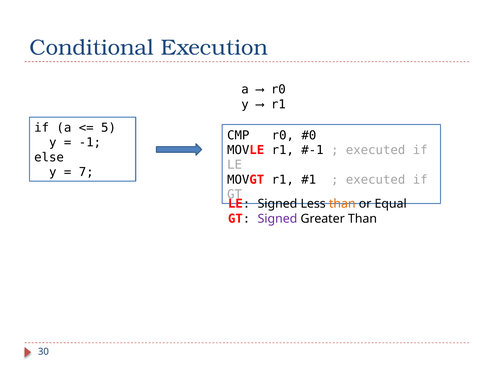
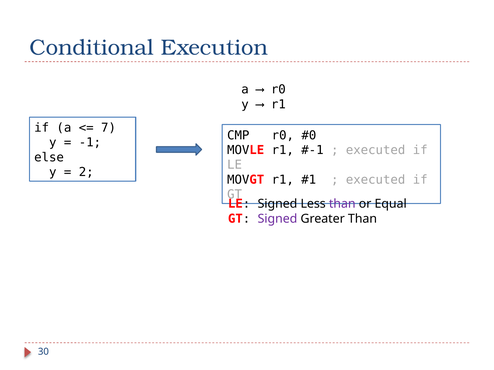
5: 5 -> 7
7: 7 -> 2
than at (342, 204) colour: orange -> purple
